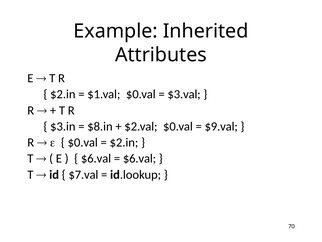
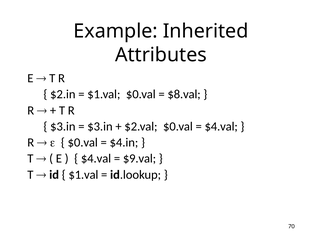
$3.val: $3.val -> $8.val
$8.in at (100, 126): $8.in -> $3.in
$9.val at (221, 126): $9.val -> $4.val
$2.in at (124, 142): $2.in -> $4.in
$6.val at (96, 158): $6.val -> $4.val
$6.val at (139, 158): $6.val -> $9.val
$7.val at (83, 174): $7.val -> $1.val
